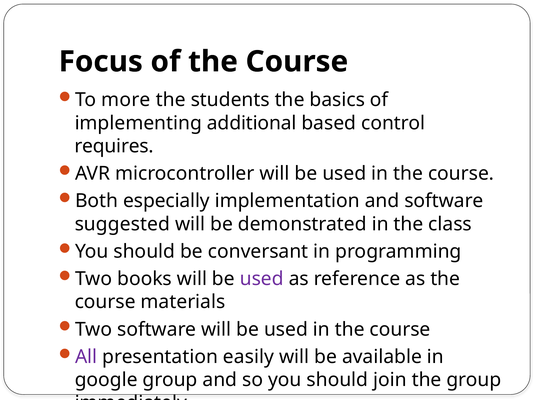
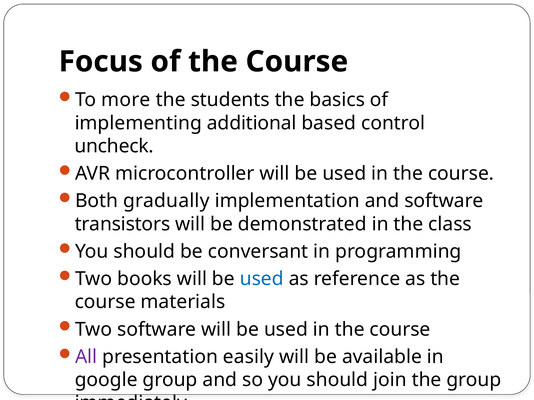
requires: requires -> uncheck
especially: especially -> gradually
suggested: suggested -> transistors
used at (262, 279) colour: purple -> blue
